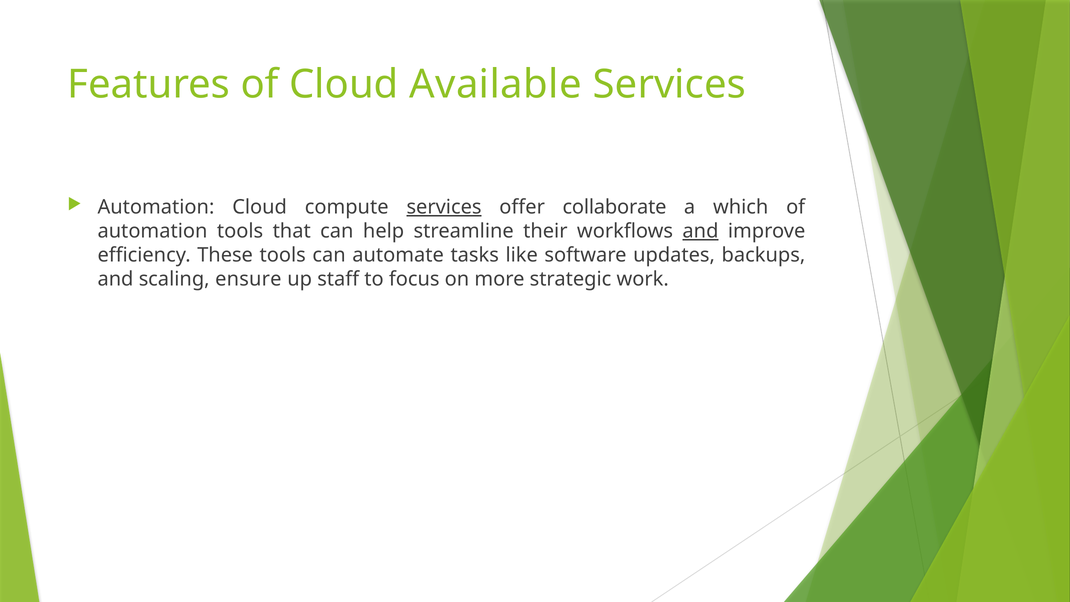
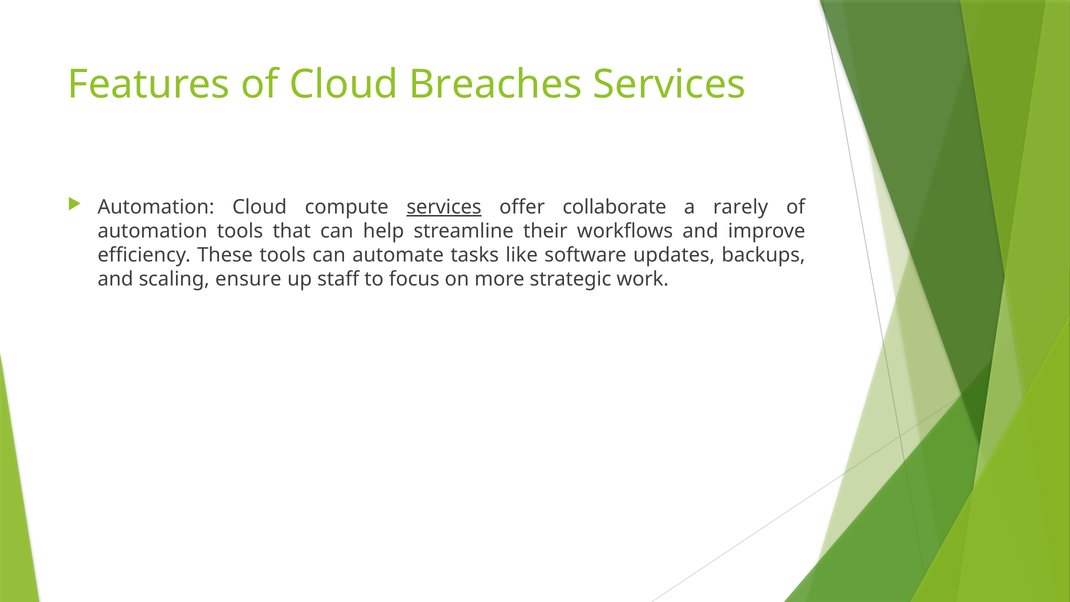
Available: Available -> Breaches
which: which -> rarely
and at (700, 231) underline: present -> none
